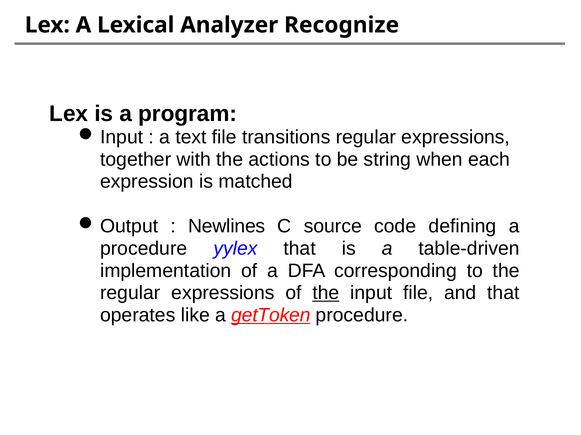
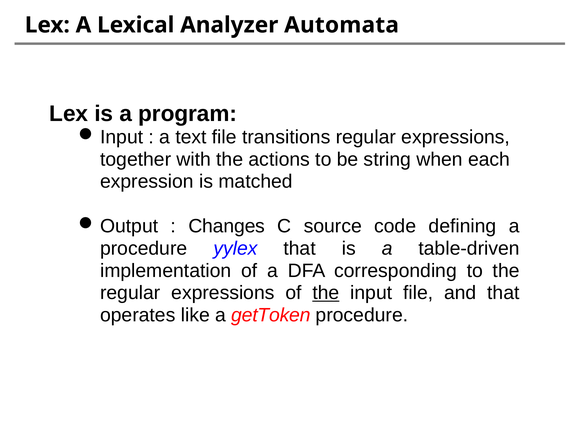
Recognize: Recognize -> Automata
Newlines: Newlines -> Changes
getToken underline: present -> none
